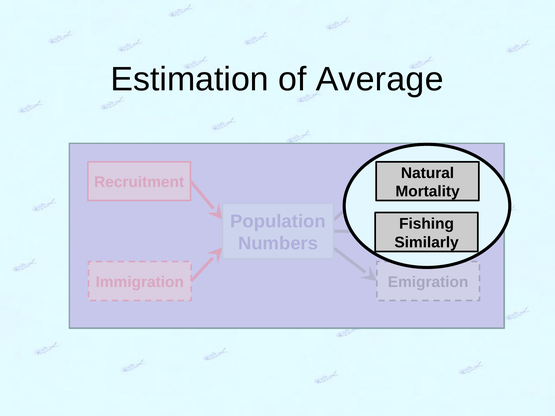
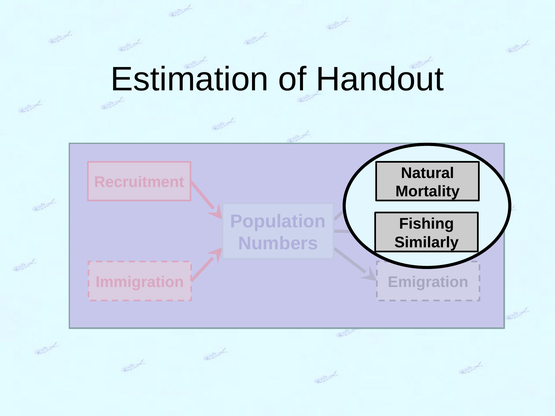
Average: Average -> Handout
